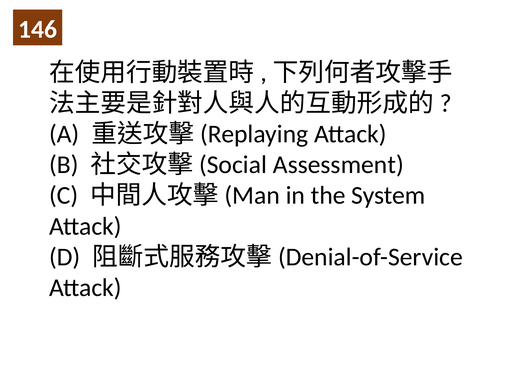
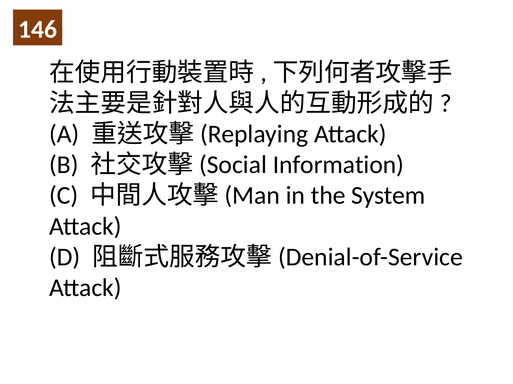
Assessment: Assessment -> Information
